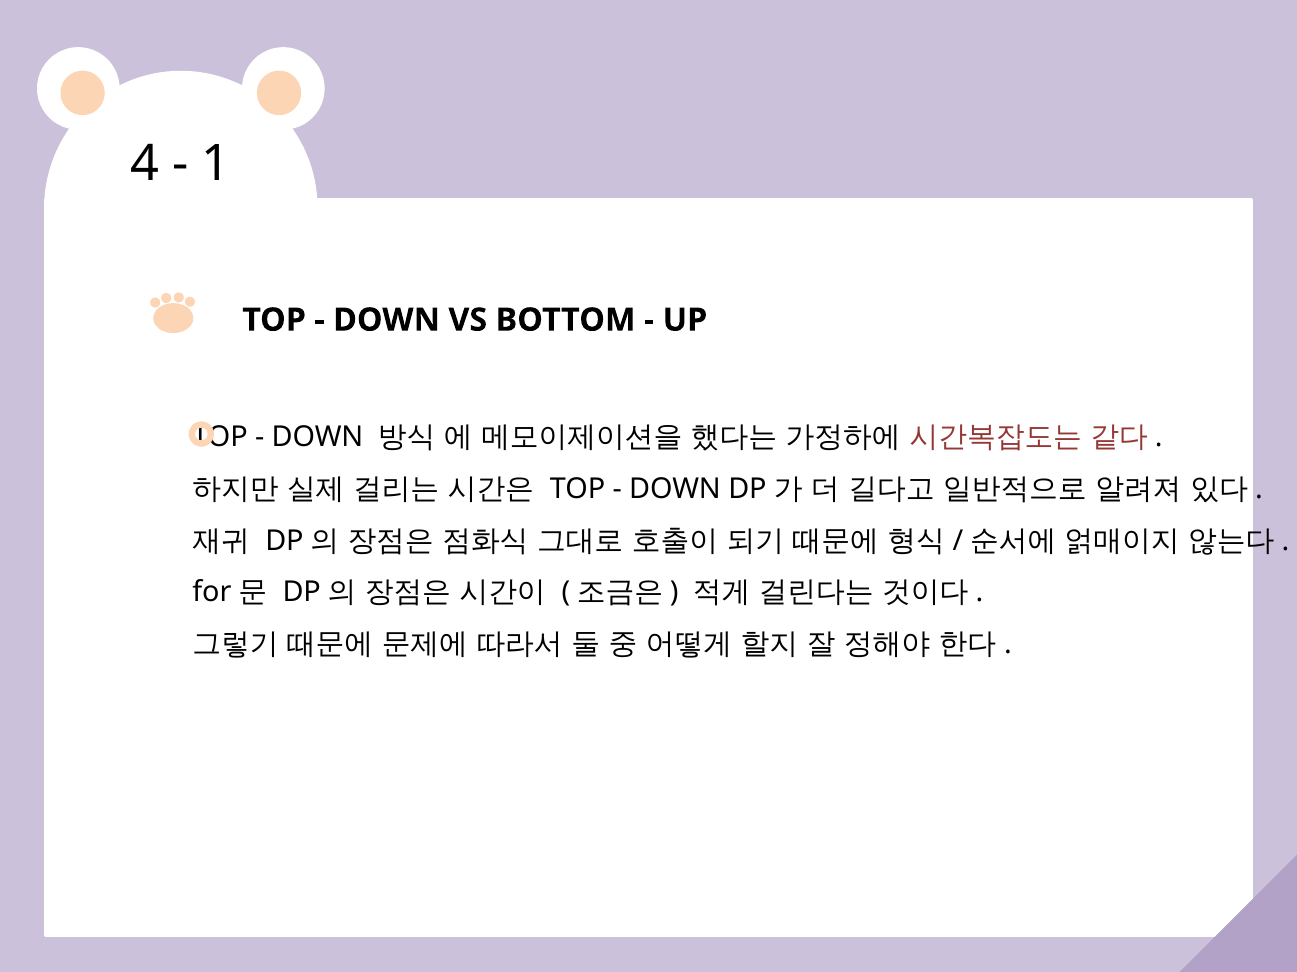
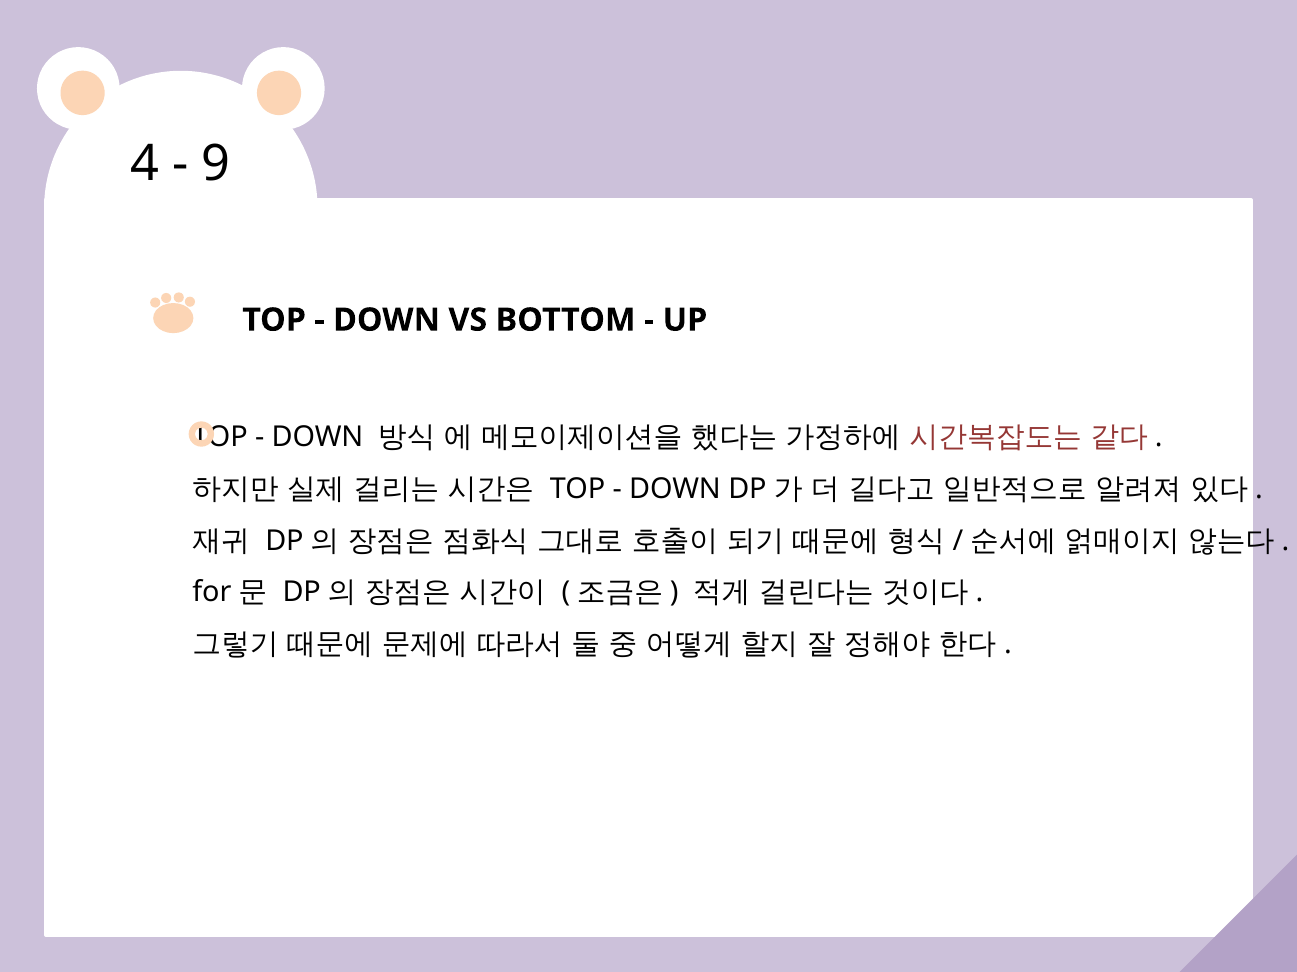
1: 1 -> 9
